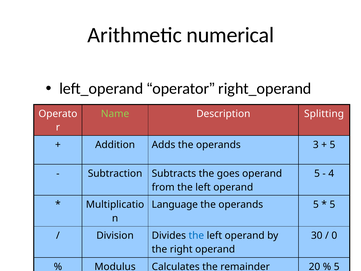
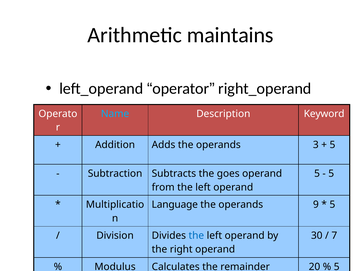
numerical: numerical -> maintains
Name colour: light green -> light blue
Splitting: Splitting -> Keyword
4 at (331, 173): 4 -> 5
operands 5: 5 -> 9
0: 0 -> 7
